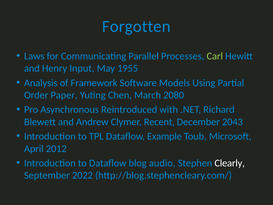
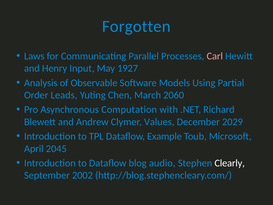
Carl colour: light green -> pink
1955: 1955 -> 1927
Framework: Framework -> Observable
Paper: Paper -> Leads
2080: 2080 -> 2060
Reintroduced: Reintroduced -> Computation
Recent: Recent -> Values
2043: 2043 -> 2029
2012: 2012 -> 2045
2022: 2022 -> 2002
